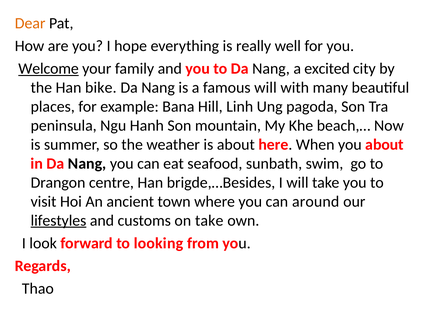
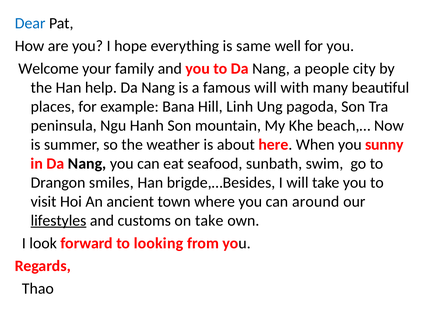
Dear colour: orange -> blue
really: really -> same
Welcome underline: present -> none
excited: excited -> people
bike: bike -> help
you about: about -> sunny
centre: centre -> smiles
